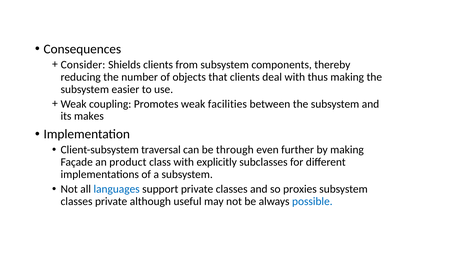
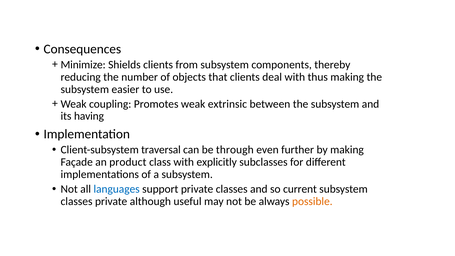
Consider: Consider -> Minimize
facilities: facilities -> extrinsic
makes: makes -> having
proxies: proxies -> current
possible colour: blue -> orange
